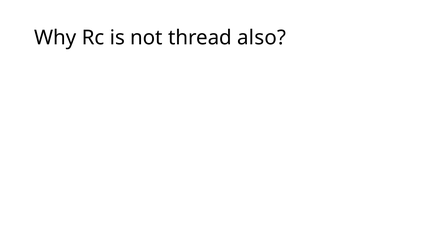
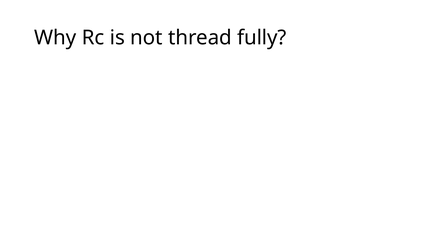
also: also -> fully
